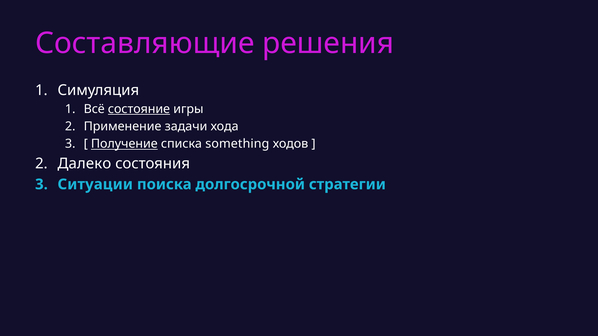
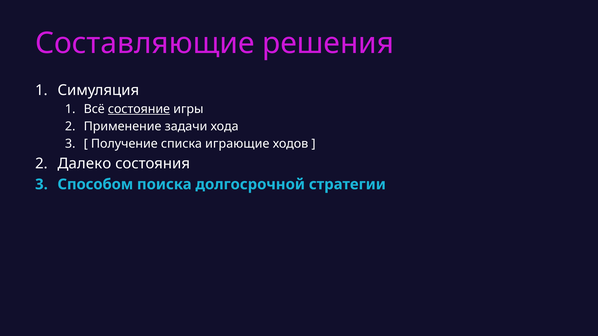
Получение underline: present -> none
something: something -> играющие
Ситуации: Ситуации -> Способом
